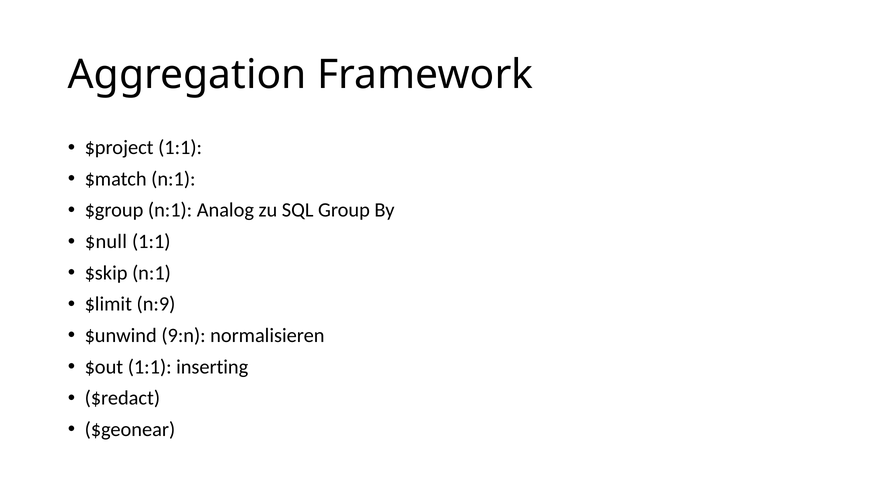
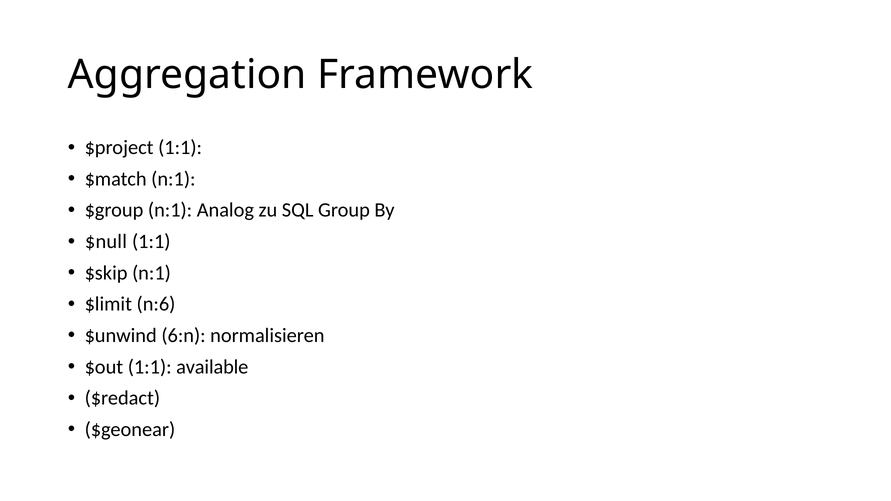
n:9: n:9 -> n:6
9:n: 9:n -> 6:n
inserting: inserting -> available
